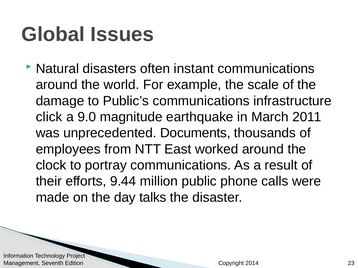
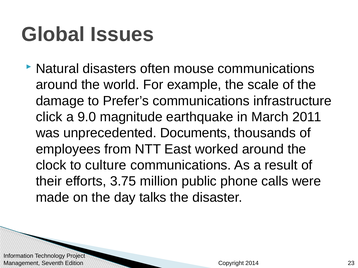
instant: instant -> mouse
Public’s: Public’s -> Prefer’s
portray: portray -> culture
9.44: 9.44 -> 3.75
